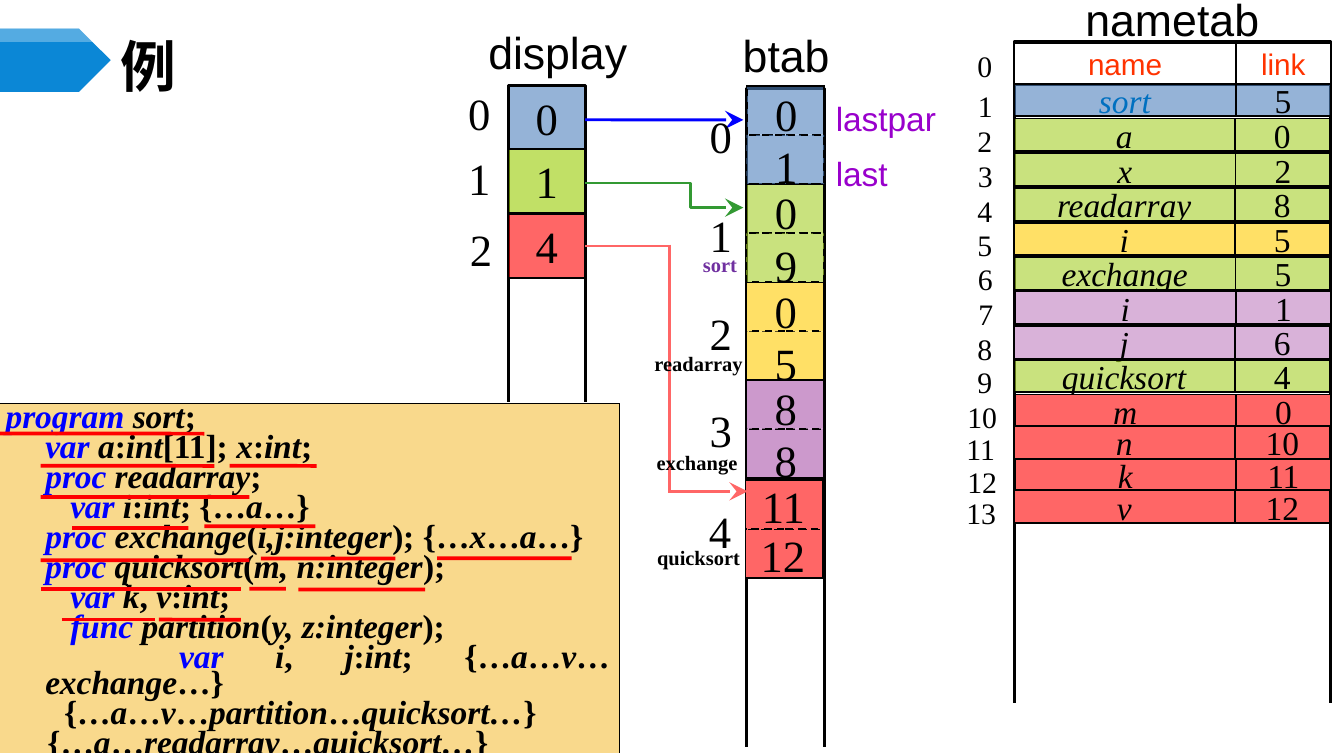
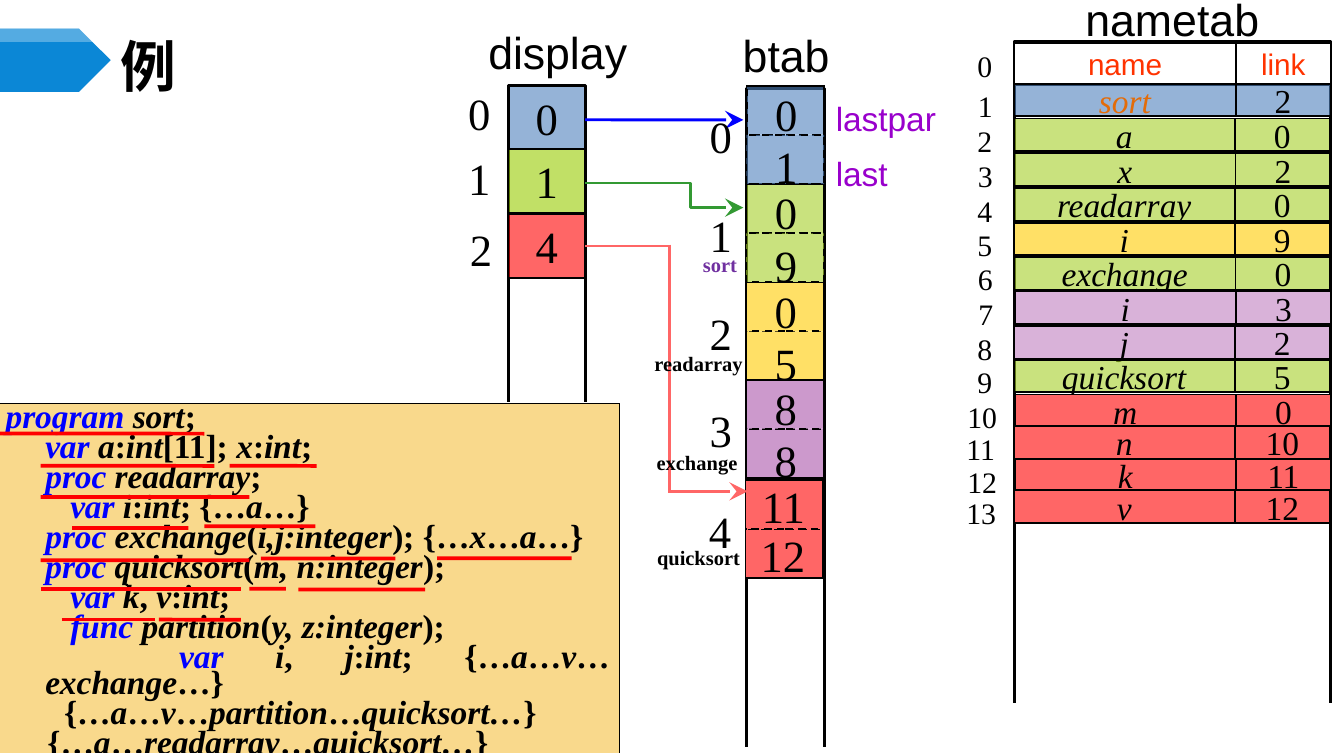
sort at (1125, 102) colour: blue -> orange
1 5: 5 -> 2
4 8: 8 -> 0
5 5: 5 -> 9
6 5: 5 -> 0
7 1: 1 -> 3
8 6: 6 -> 2
9 4: 4 -> 5
